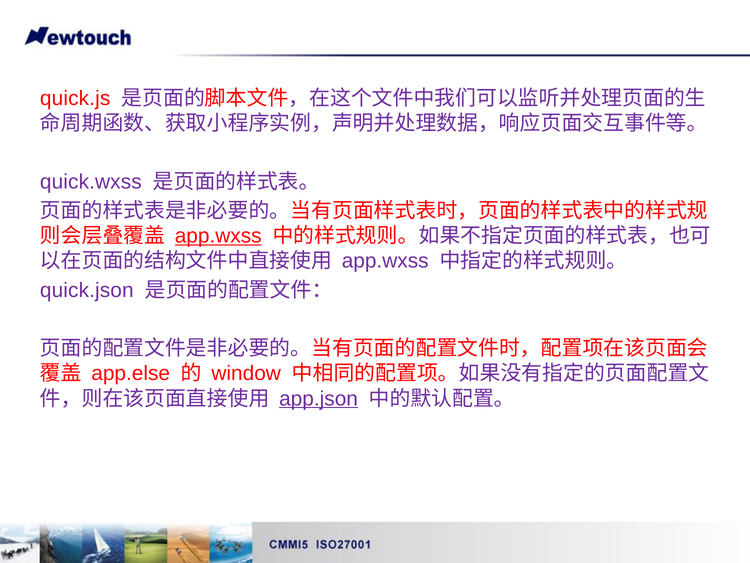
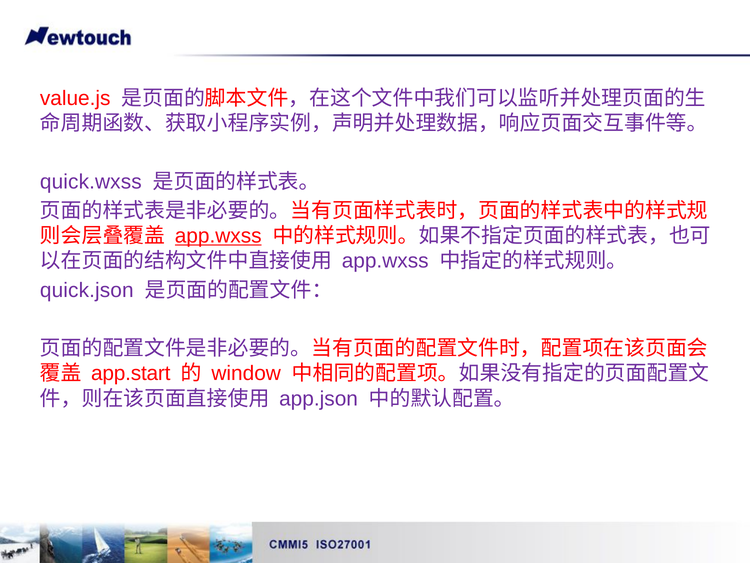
quick.js: quick.js -> value.js
app.else: app.else -> app.start
app.json underline: present -> none
